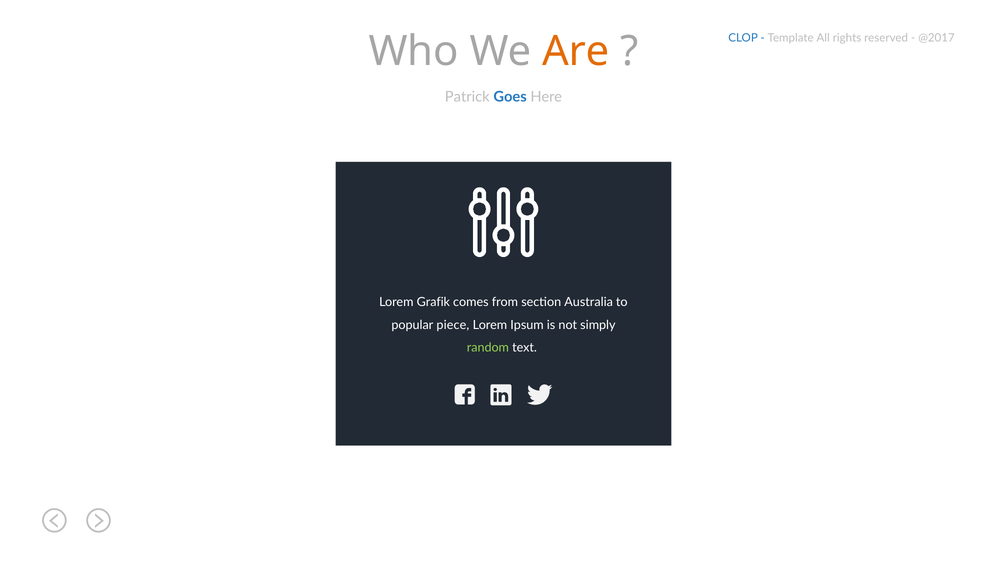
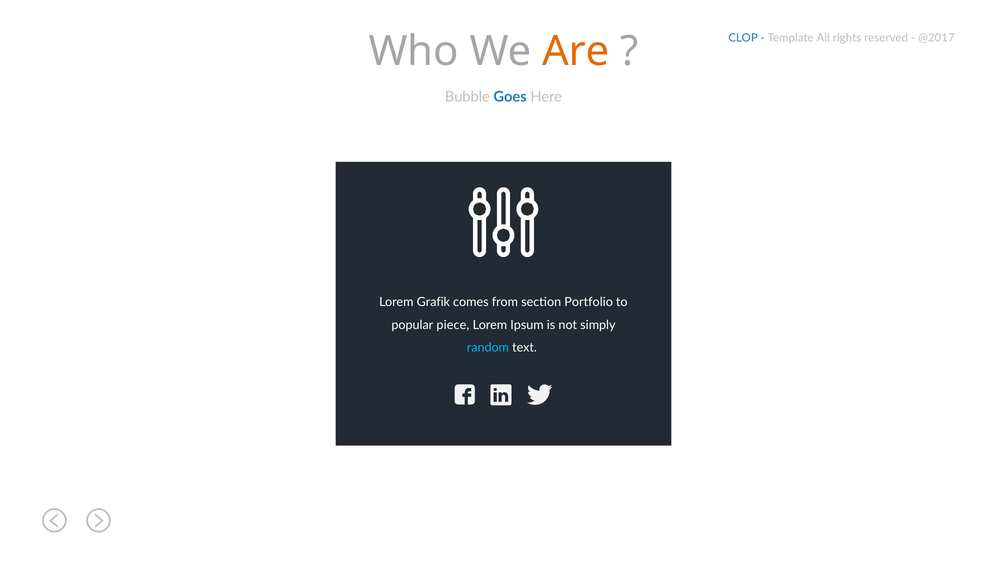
Patrick: Patrick -> Bubble
Australia: Australia -> Portfolio
random colour: light green -> light blue
